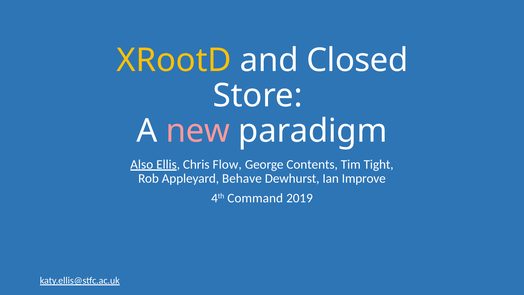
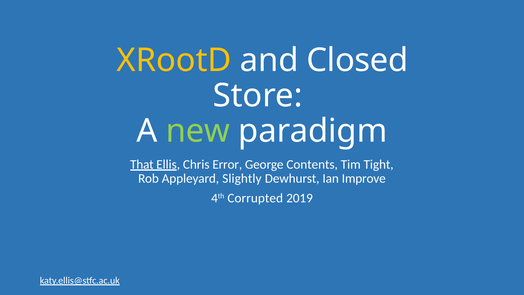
new colour: pink -> light green
Also: Also -> That
Flow: Flow -> Error
Behave: Behave -> Slightly
Command: Command -> Corrupted
